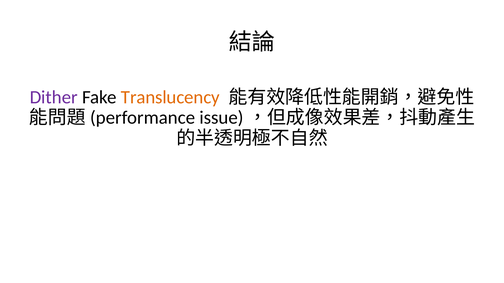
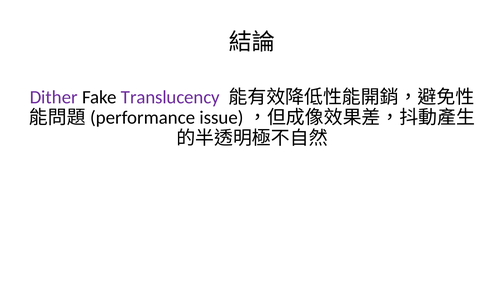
Translucency colour: orange -> purple
